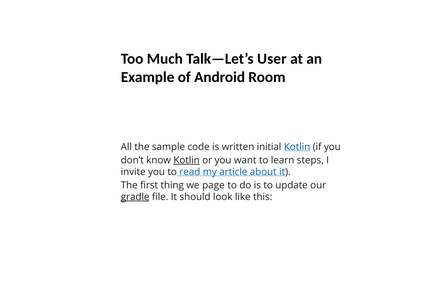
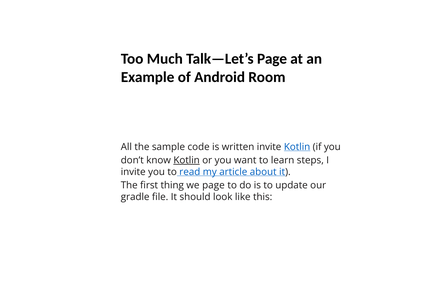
Talk—Let’s User: User -> Page
written initial: initial -> invite
gradle underline: present -> none
